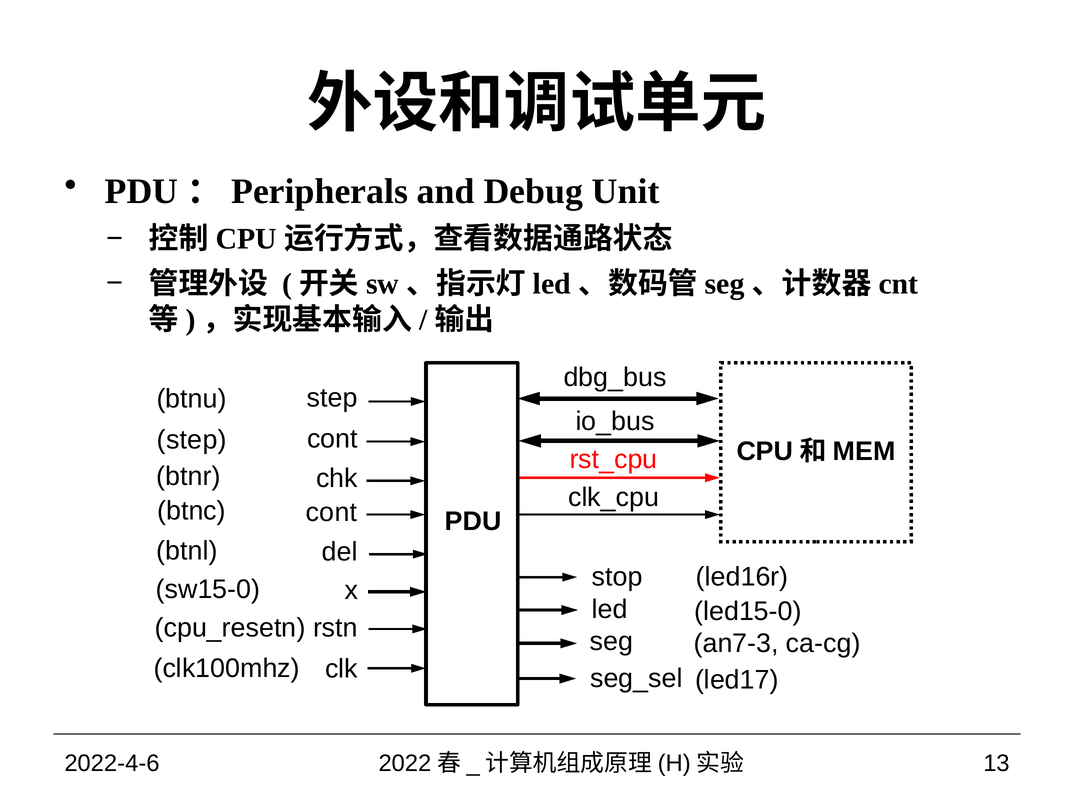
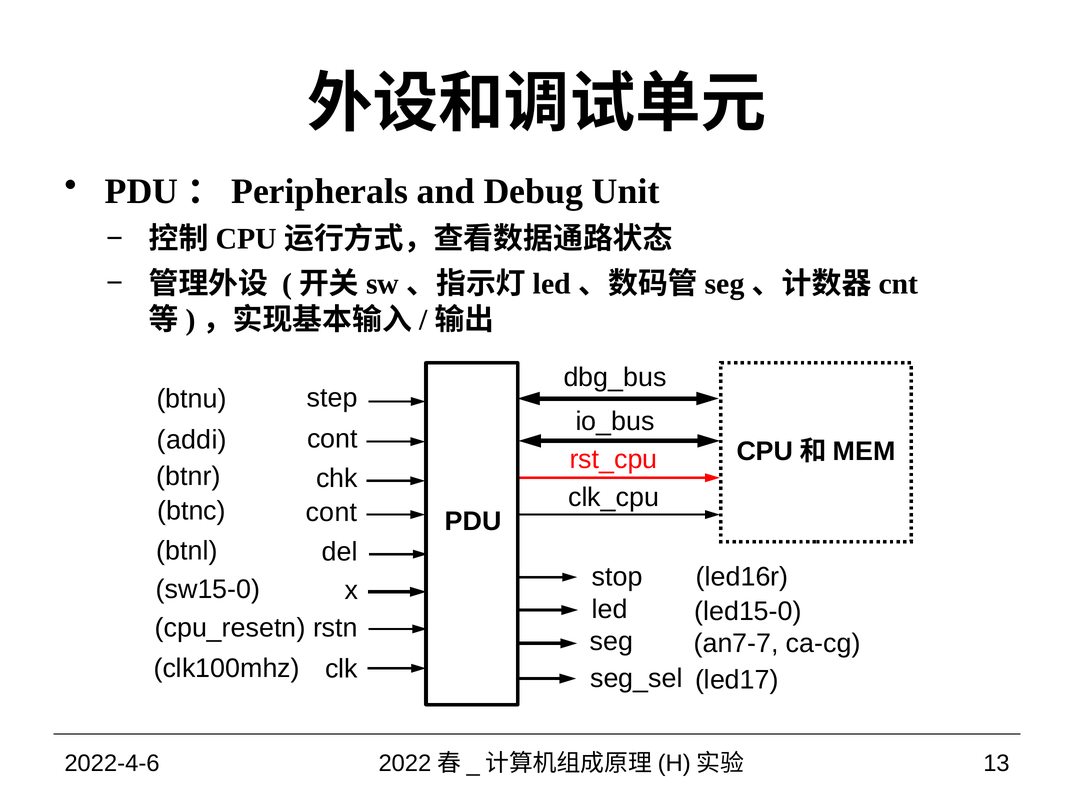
step at (192, 439): step -> addi
an7-3: an7-3 -> an7-7
